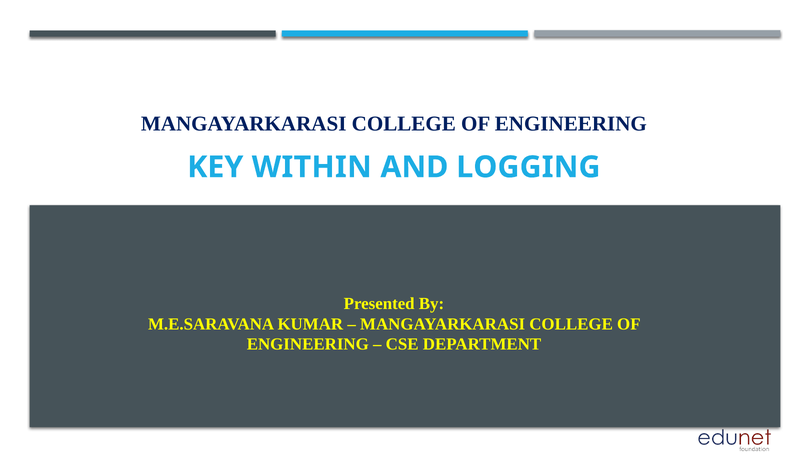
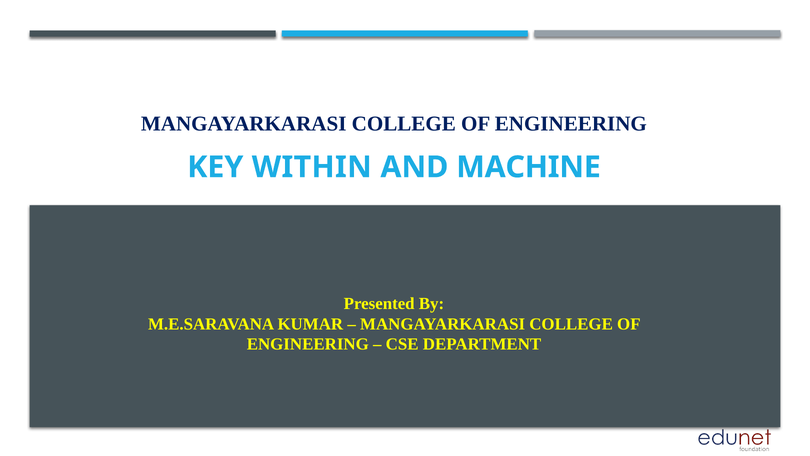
LOGGING: LOGGING -> MACHINE
